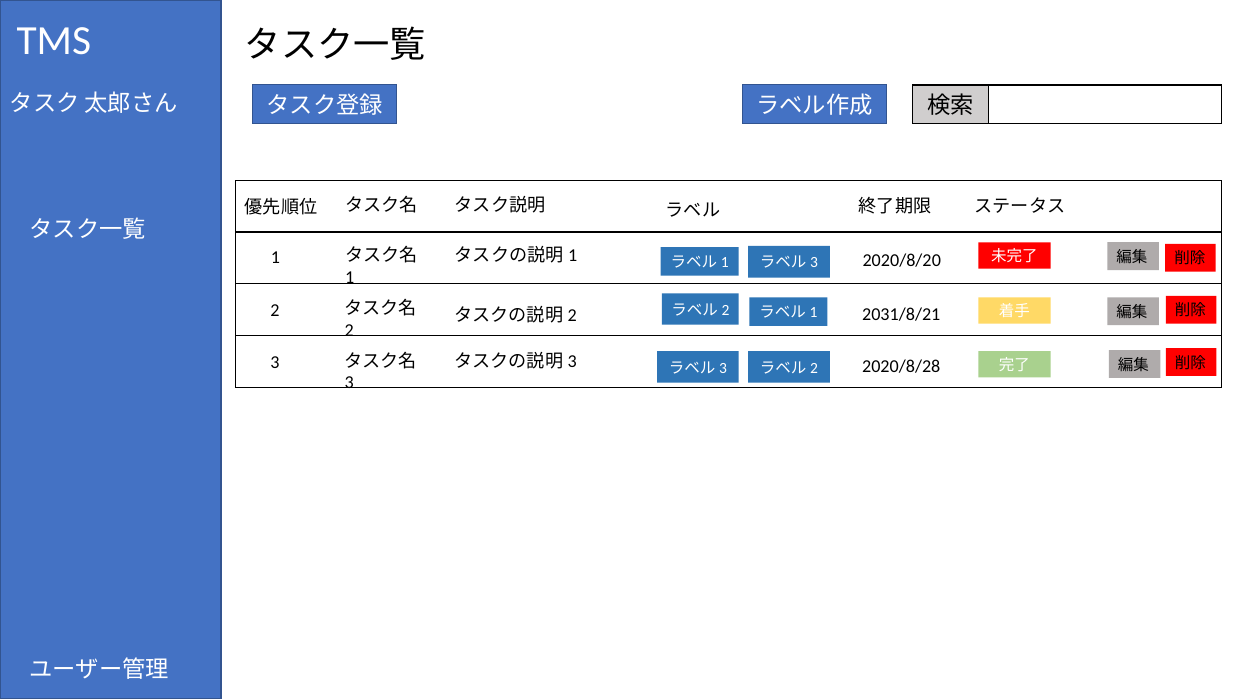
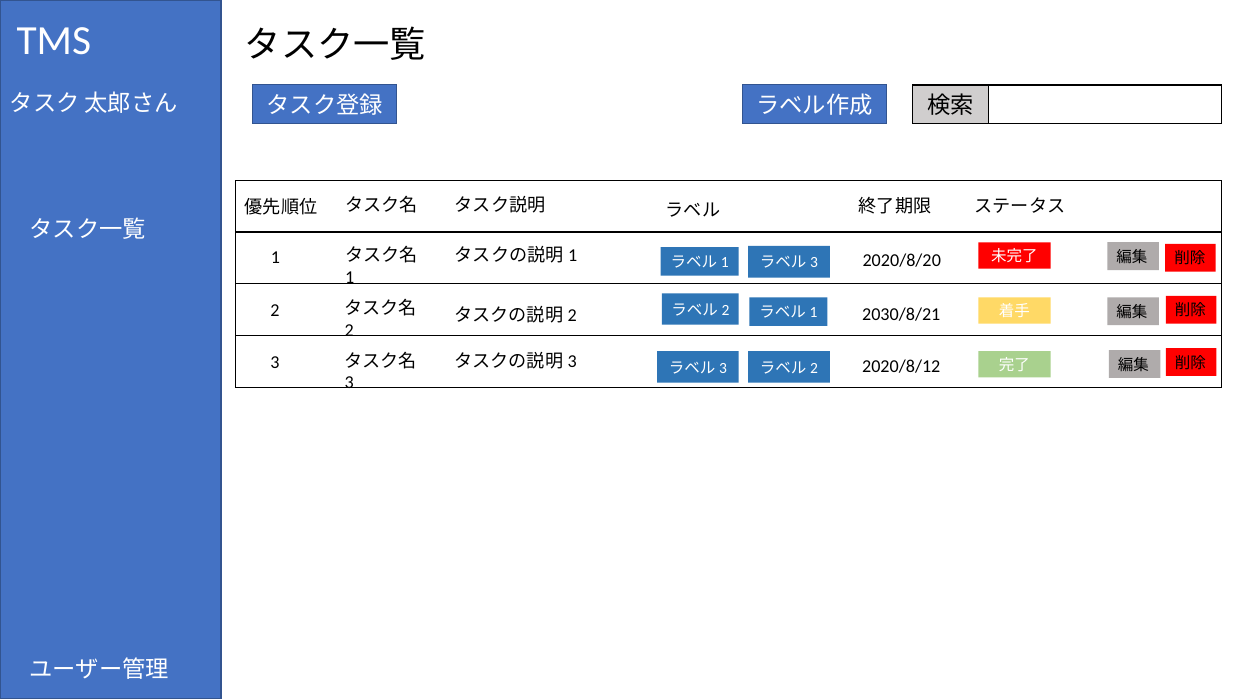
2031/8/21: 2031/8/21 -> 2030/8/21
2020/8/28: 2020/8/28 -> 2020/8/12
